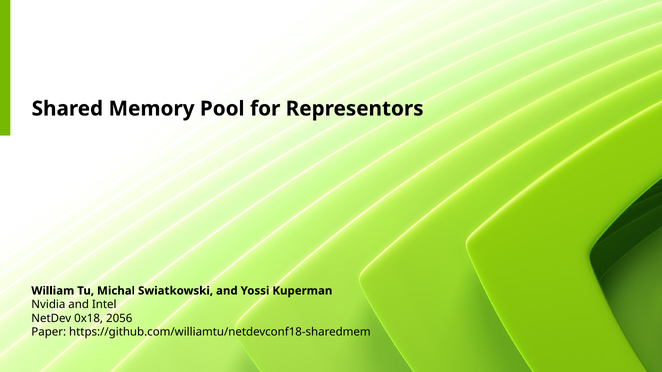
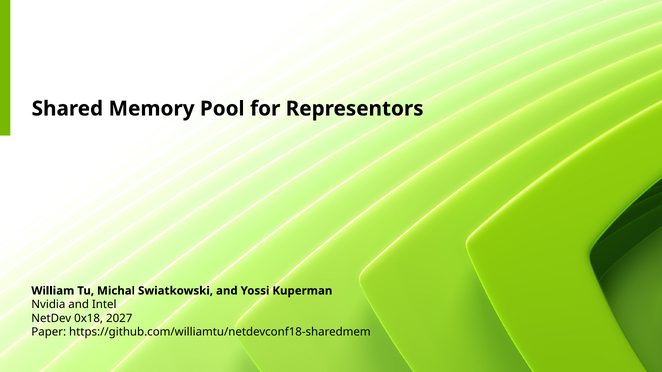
2056: 2056 -> 2027
